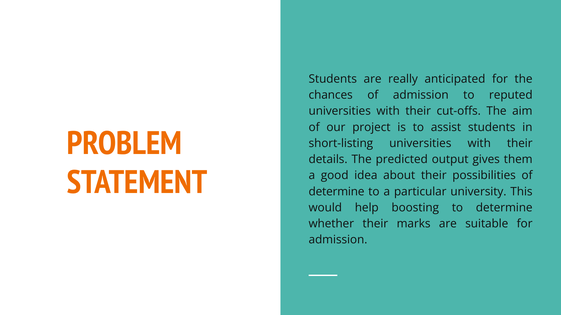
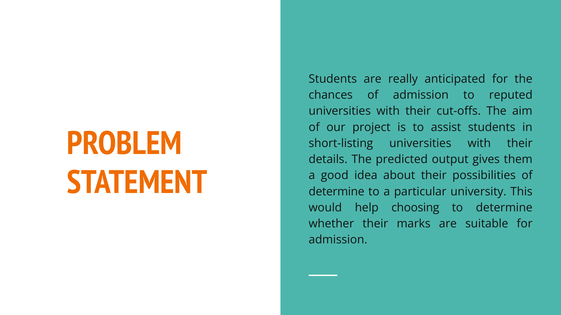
boosting: boosting -> choosing
